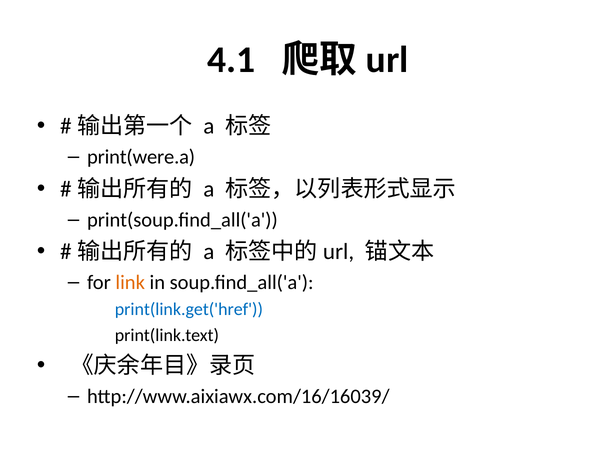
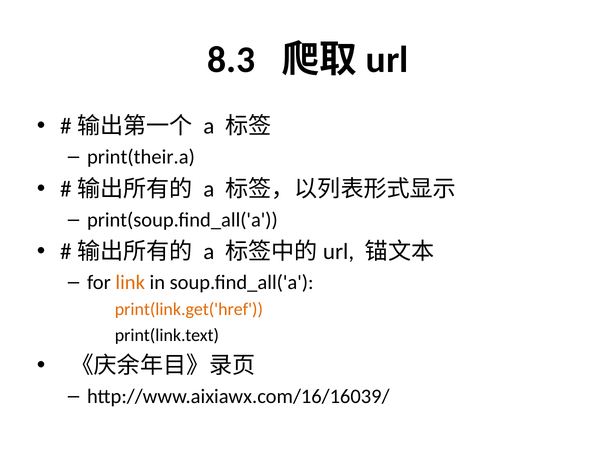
4.1: 4.1 -> 8.3
print(were.a: print(were.a -> print(their.a
print(link.get('href colour: blue -> orange
